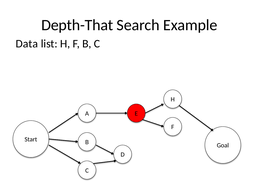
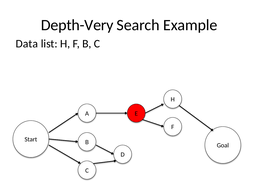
Depth-That: Depth-That -> Depth-Very
